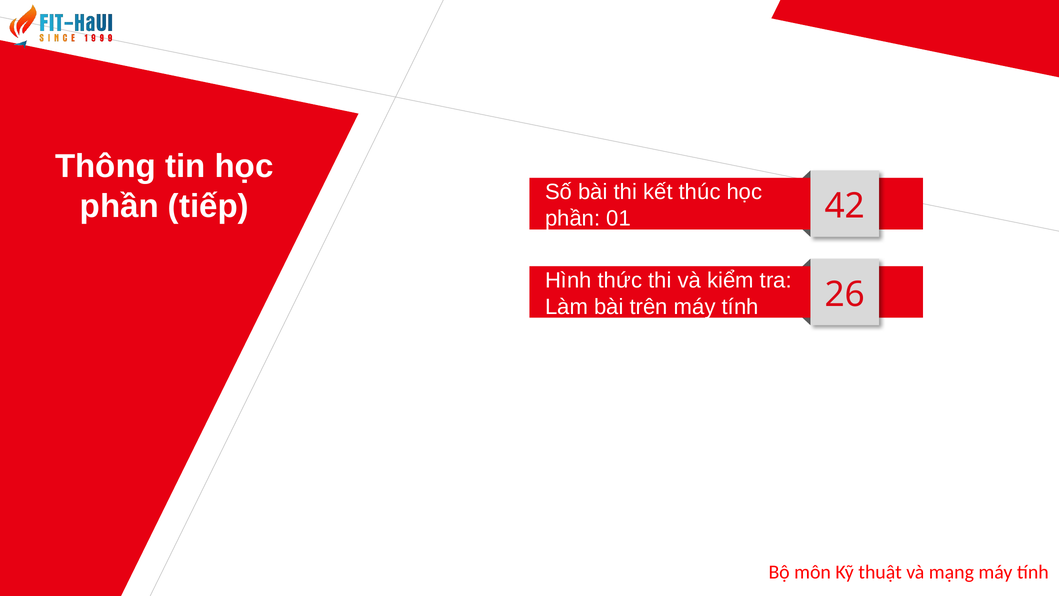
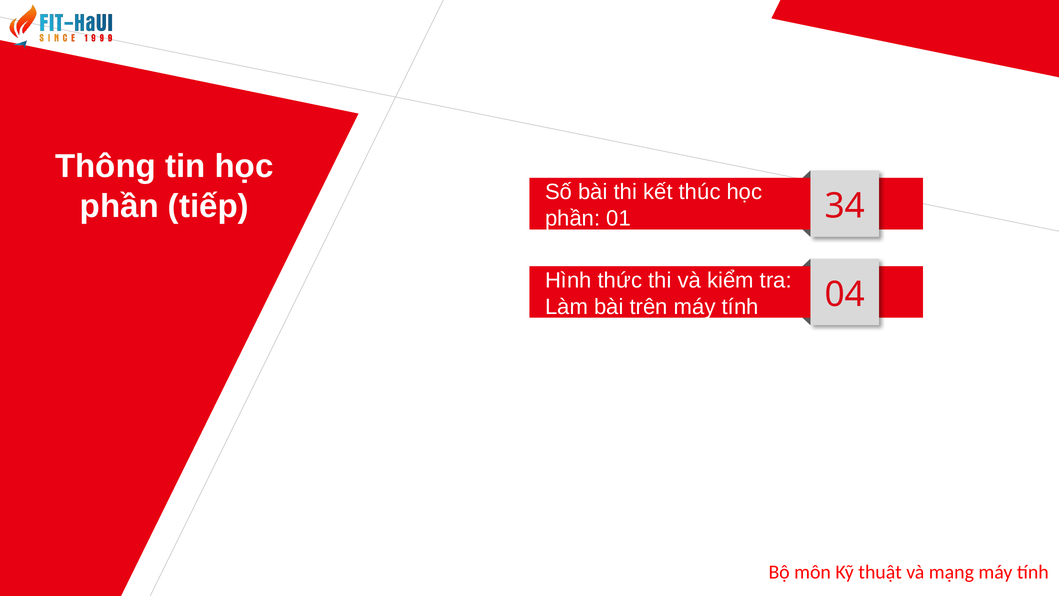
42: 42 -> 34
26: 26 -> 04
